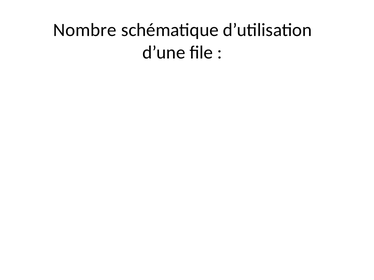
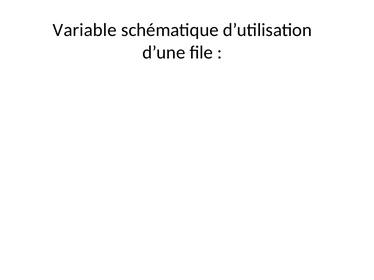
Nombre: Nombre -> Variable
